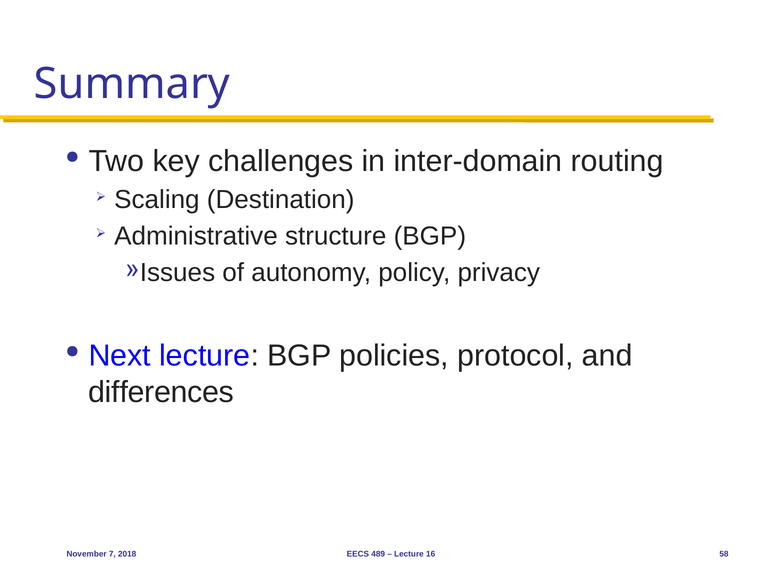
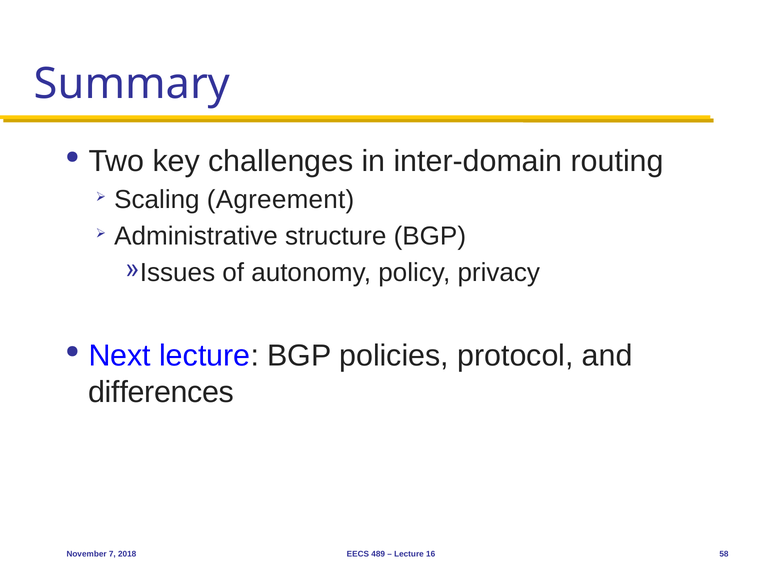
Destination: Destination -> Agreement
